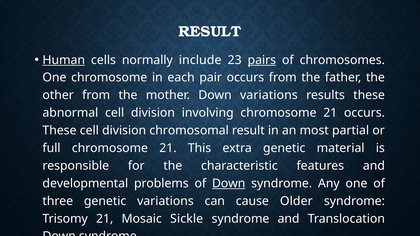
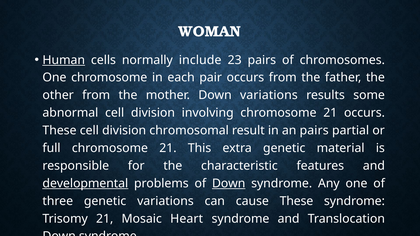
RESULT at (210, 32): RESULT -> WOMAN
pairs at (262, 60) underline: present -> none
results these: these -> some
an most: most -> pairs
developmental underline: none -> present
cause Older: Older -> These
Sickle: Sickle -> Heart
